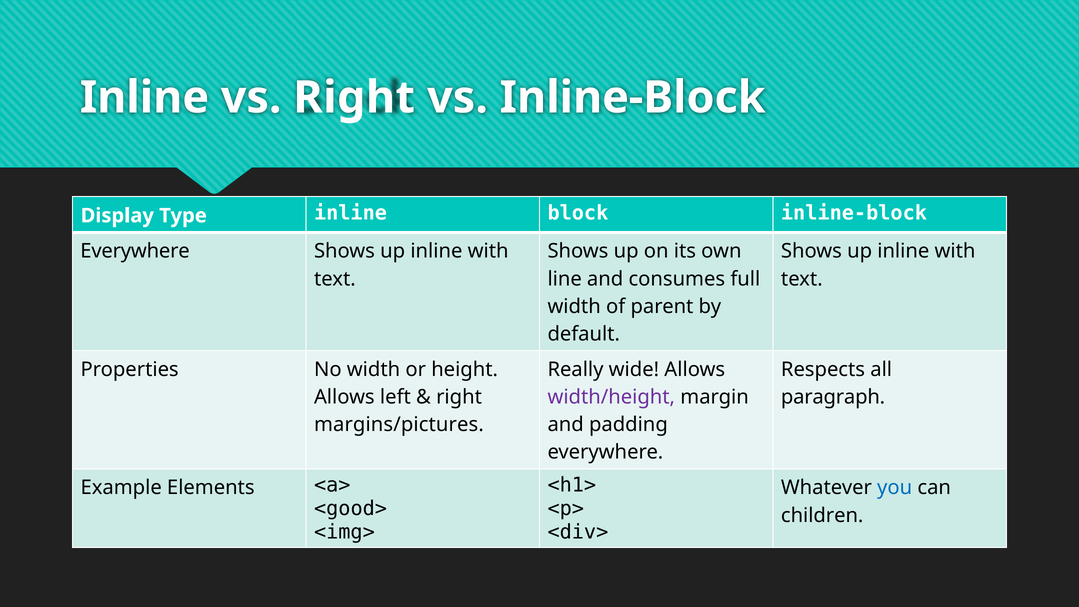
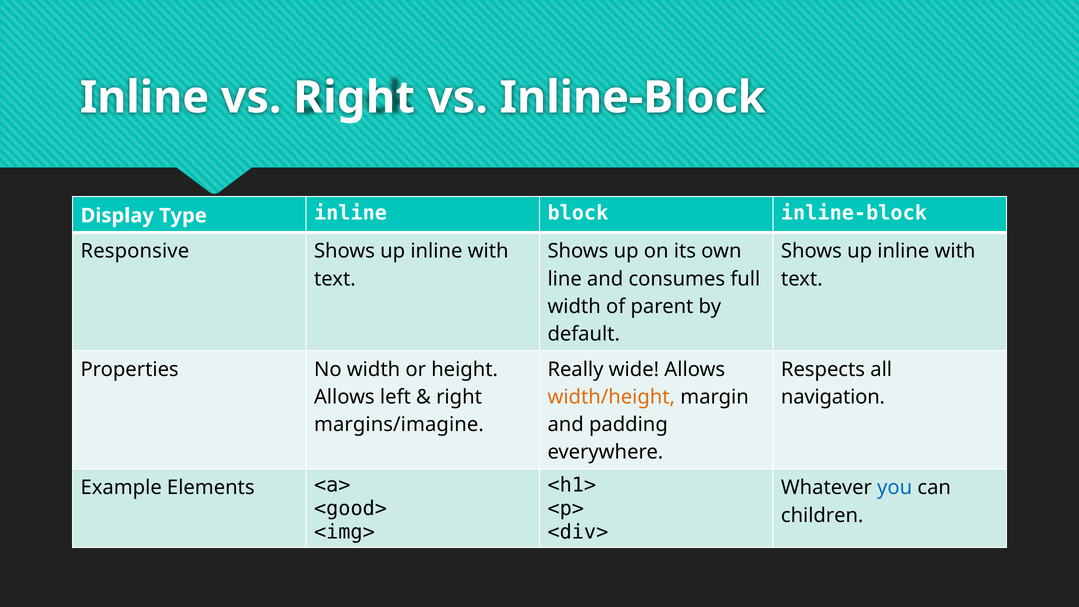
Everywhere at (135, 251): Everywhere -> Responsive
width/height colour: purple -> orange
paragraph: paragraph -> navigation
margins/pictures: margins/pictures -> margins/imagine
